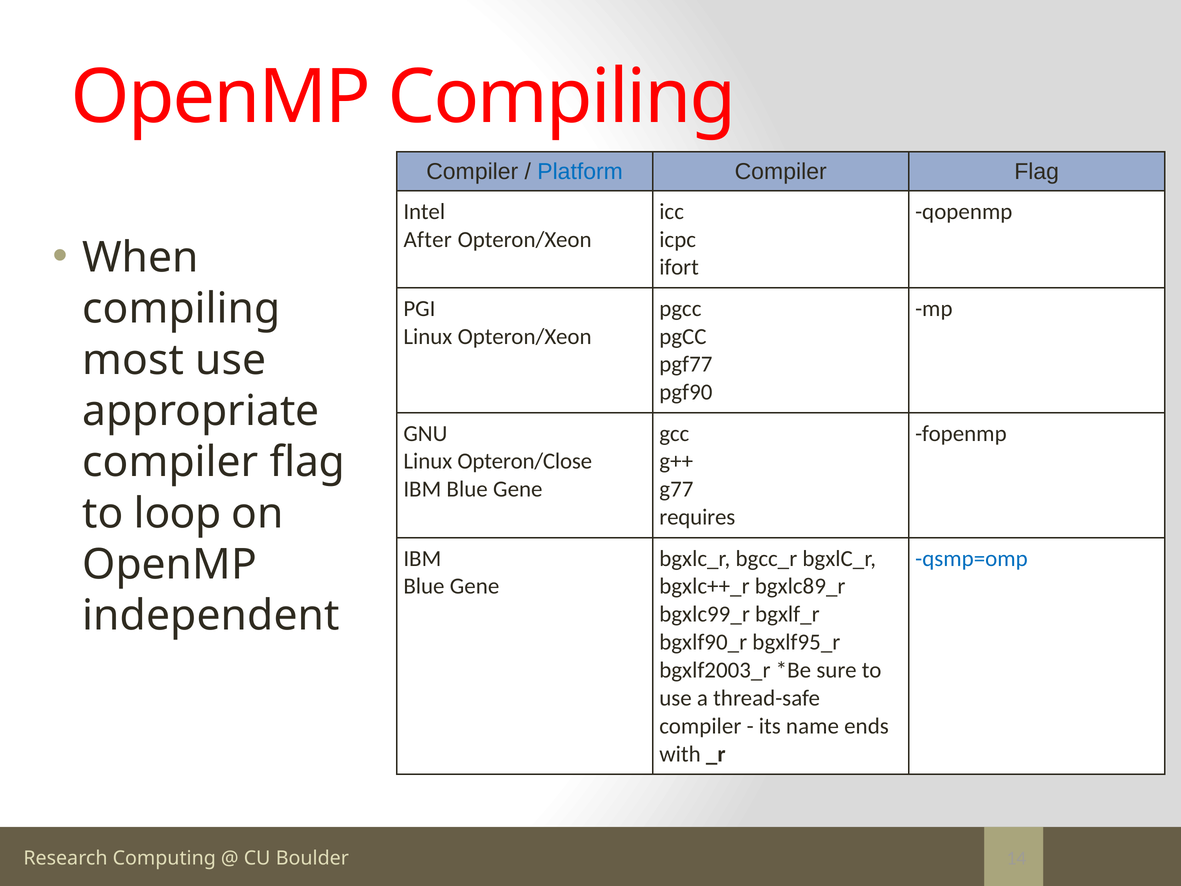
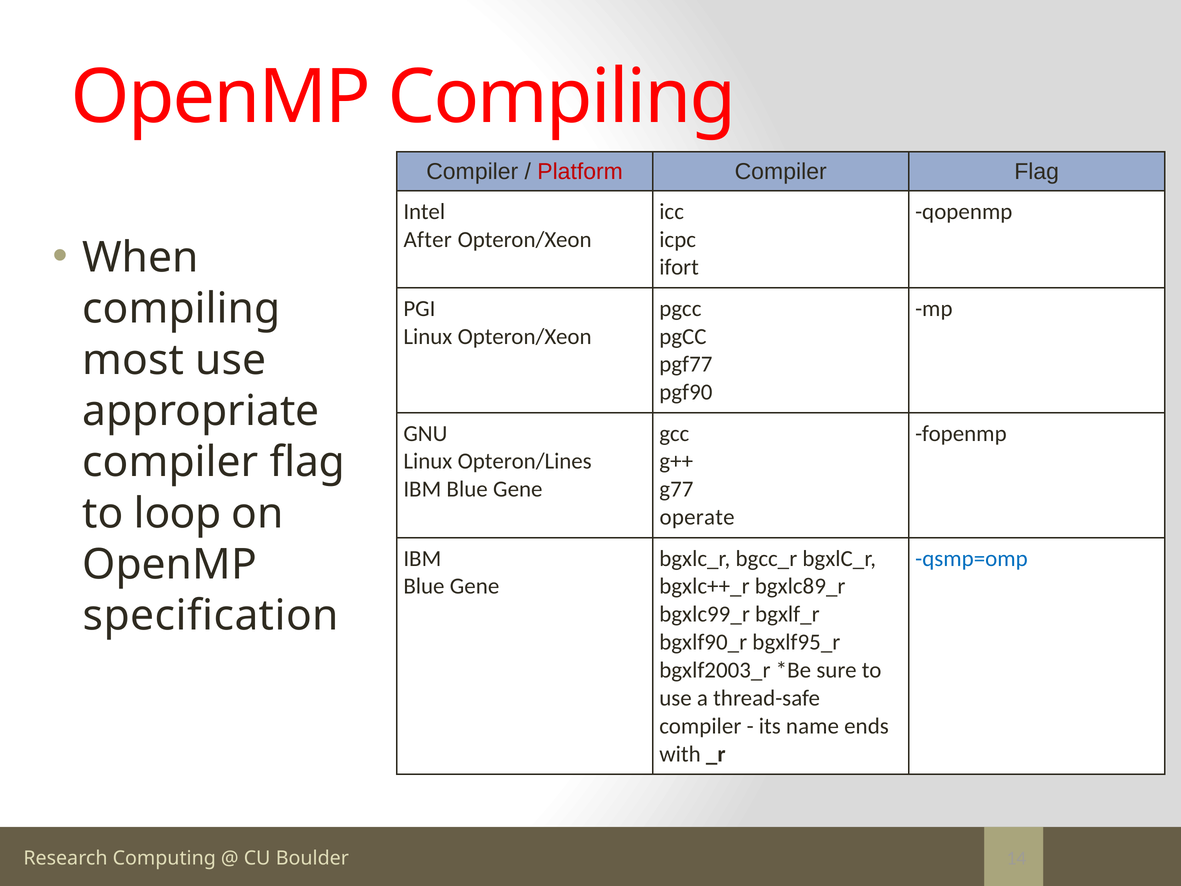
Platform colour: blue -> red
Opteron/Close: Opteron/Close -> Opteron/Lines
requires: requires -> operate
independent: independent -> specification
